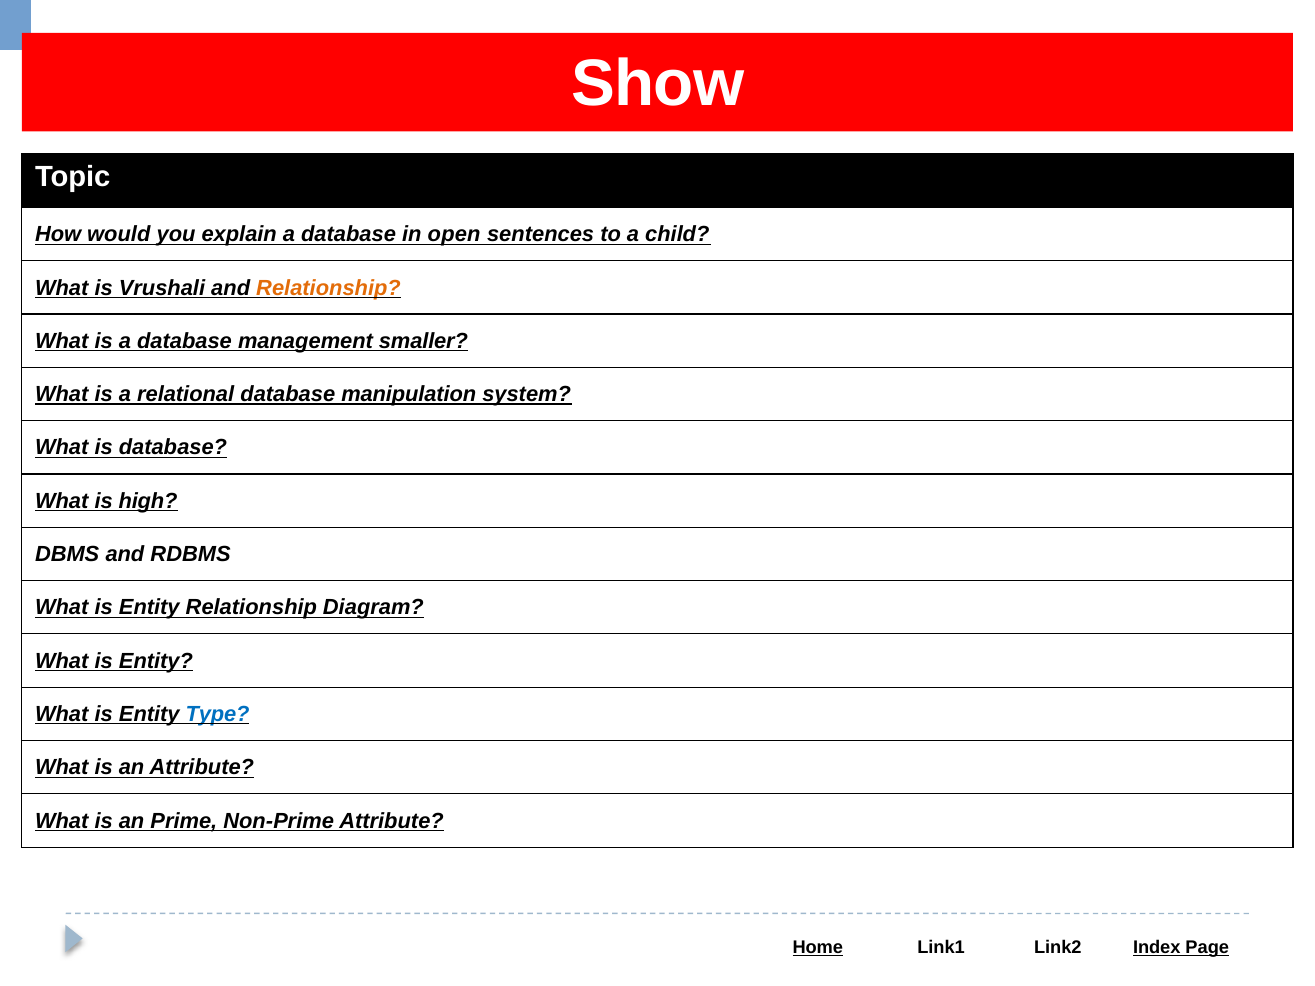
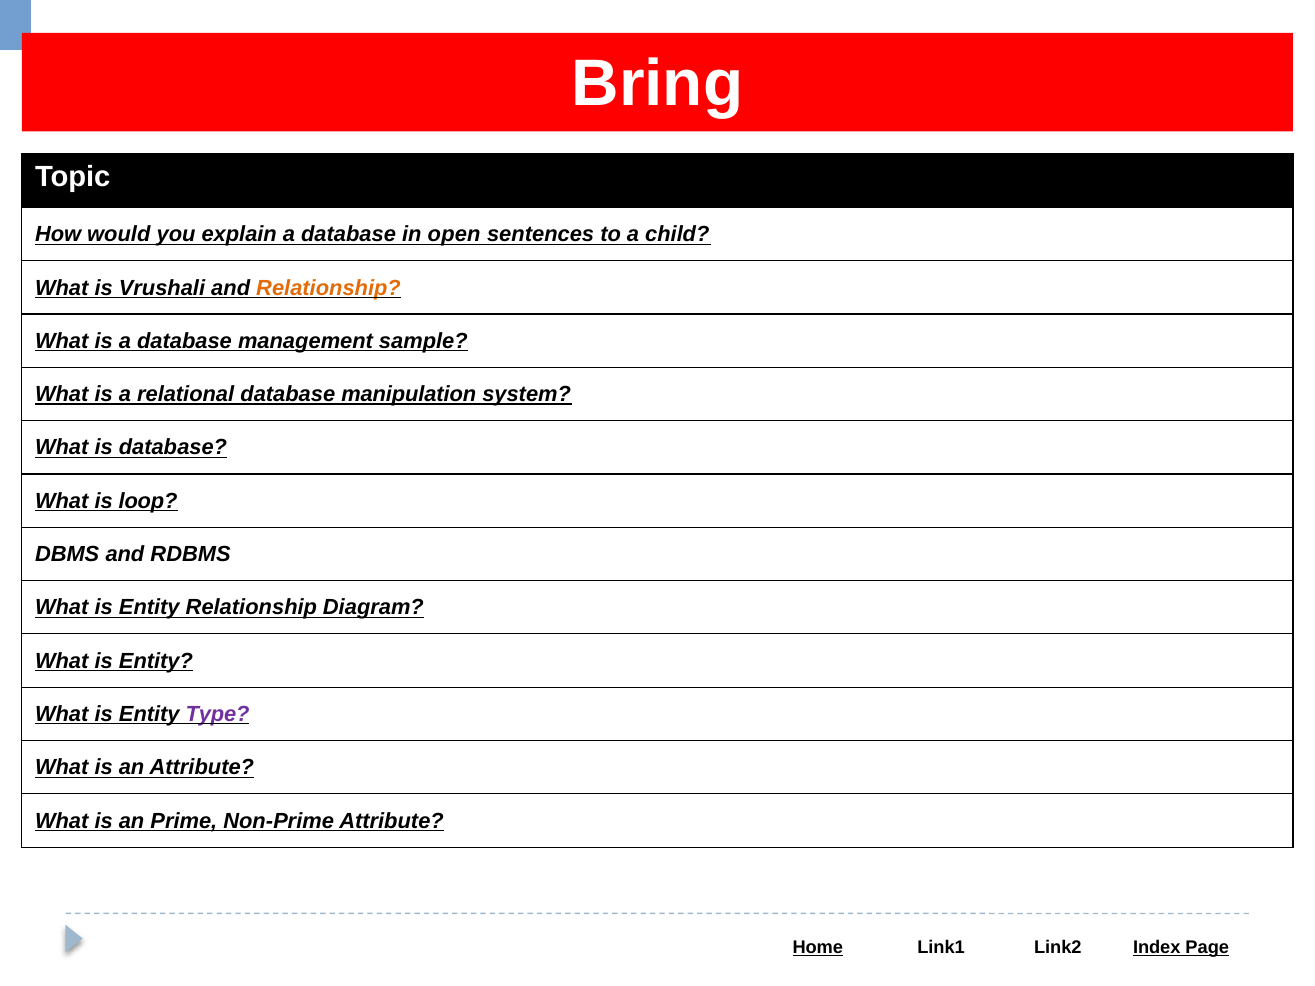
Show: Show -> Bring
smaller: smaller -> sample
high: high -> loop
Type colour: blue -> purple
